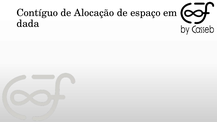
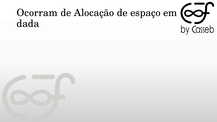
Contíguo: Contíguo -> Ocorram
